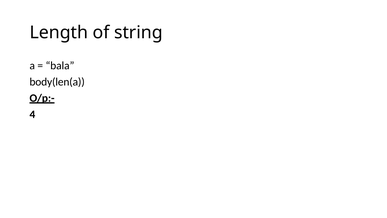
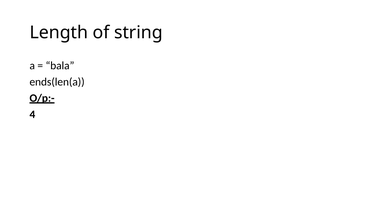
body(len(a: body(len(a -> ends(len(a
